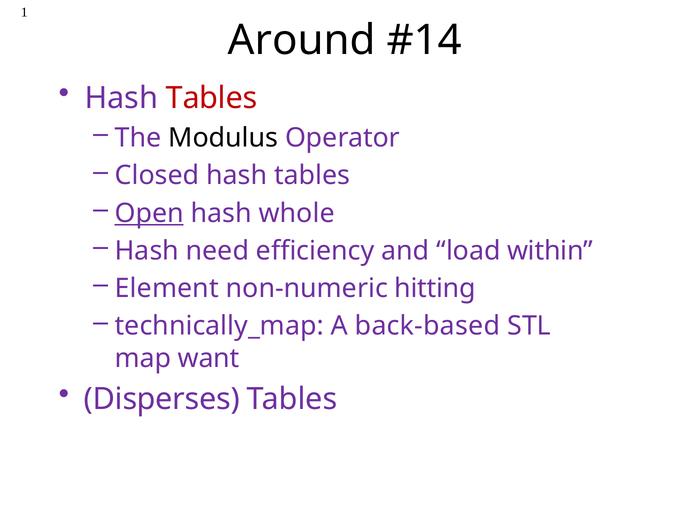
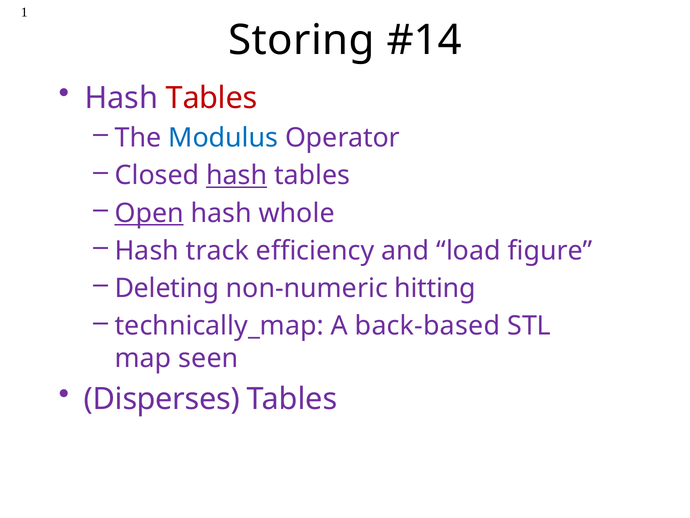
Around: Around -> Storing
Modulus colour: black -> blue
hash at (237, 175) underline: none -> present
need: need -> track
within: within -> figure
Element: Element -> Deleting
want: want -> seen
